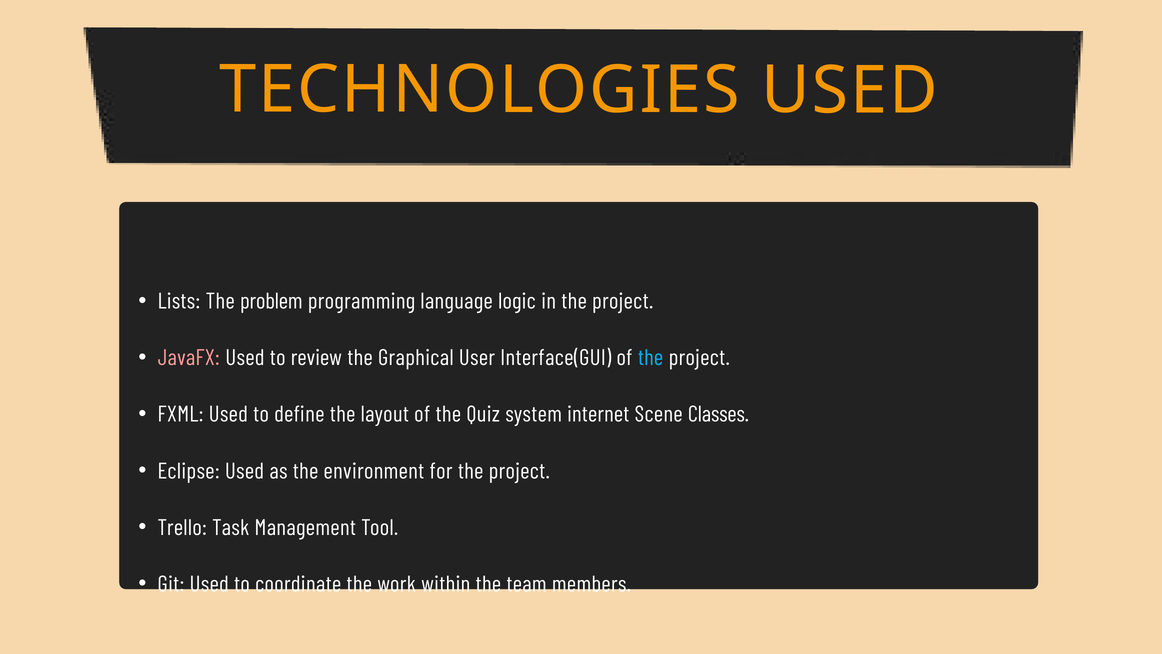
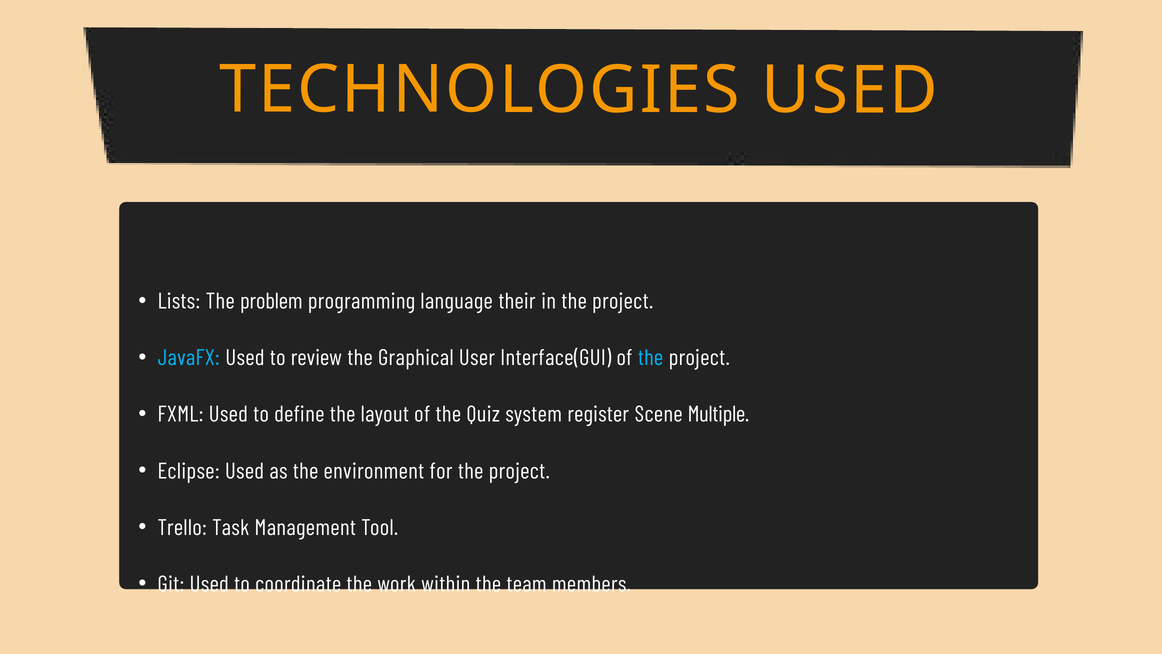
logic: logic -> their
JavaFX colour: pink -> light blue
internet: internet -> register
Classes: Classes -> Multiple
